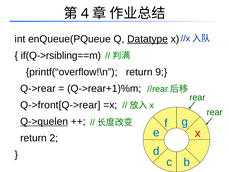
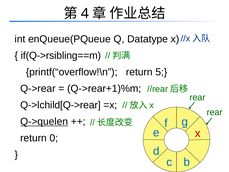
Datatype underline: present -> none
9: 9 -> 5
Q->front[Q->rear: Q->front[Q->rear -> Q->lchild[Q->rear
2: 2 -> 0
